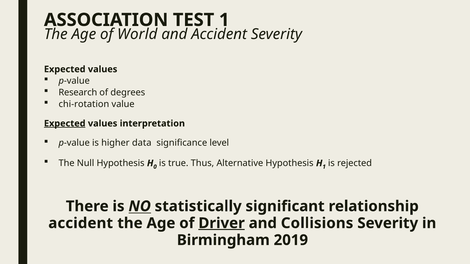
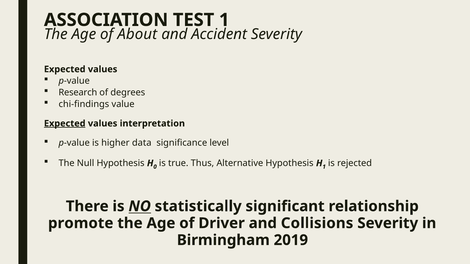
World: World -> About
chi-rotation: chi-rotation -> chi-findings
accident at (81, 223): accident -> promote
Driver underline: present -> none
